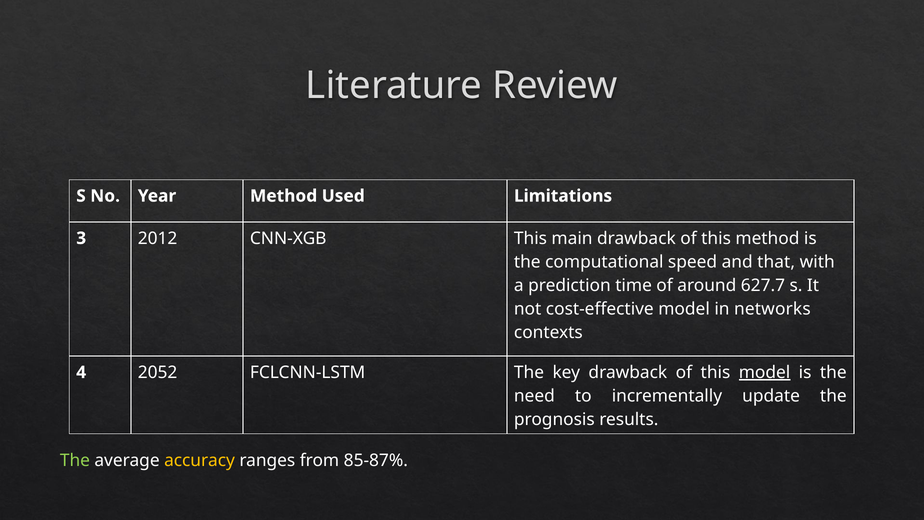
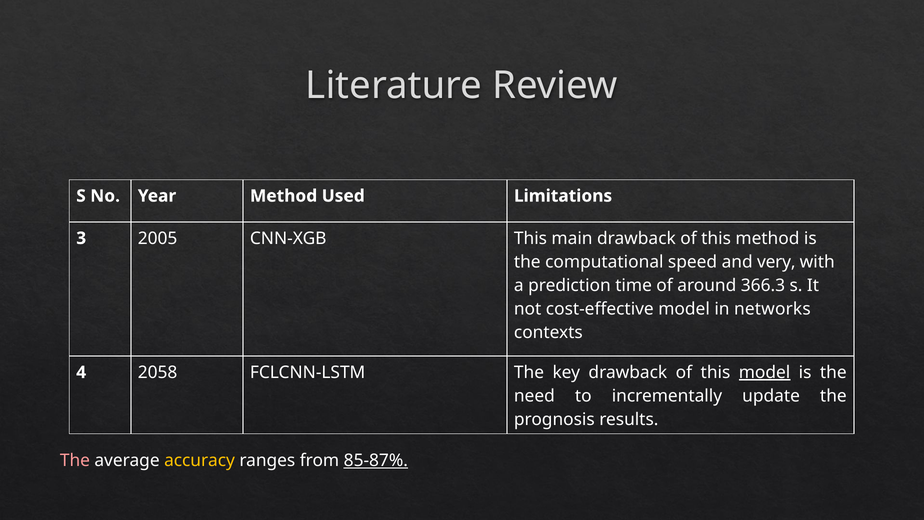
2012: 2012 -> 2005
that: that -> very
627.7: 627.7 -> 366.3
2052: 2052 -> 2058
The at (75, 460) colour: light green -> pink
85-87% underline: none -> present
